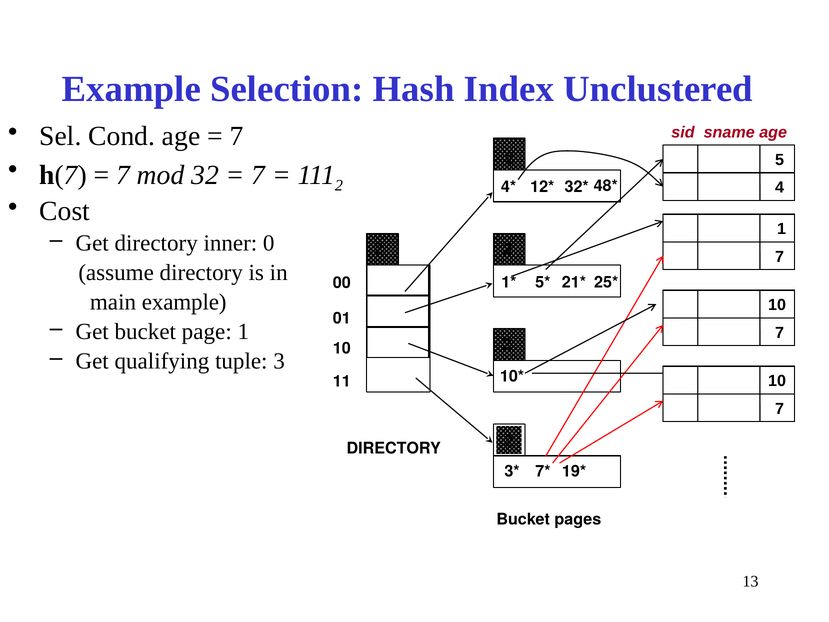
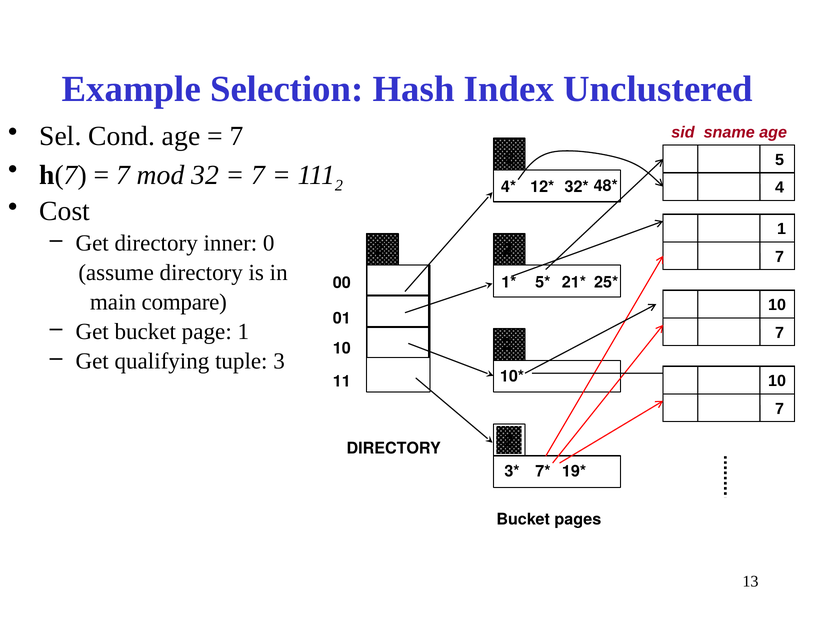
main example: example -> compare
